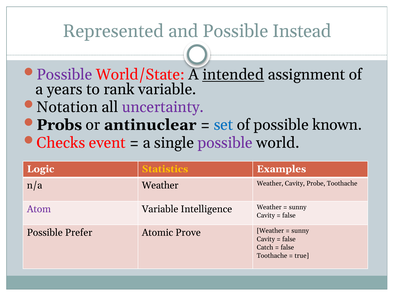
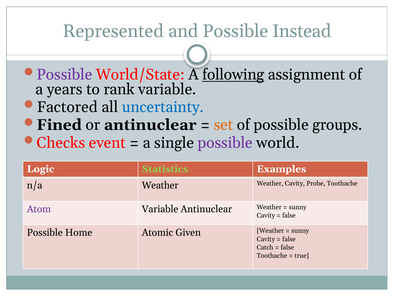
intended: intended -> following
Notation: Notation -> Factored
uncertainty colour: purple -> blue
Probs: Probs -> Fined
set colour: blue -> orange
known: known -> groups
Statistics colour: yellow -> light green
Variable Intelligence: Intelligence -> Antinuclear
Prefer: Prefer -> Home
Prove: Prove -> Given
